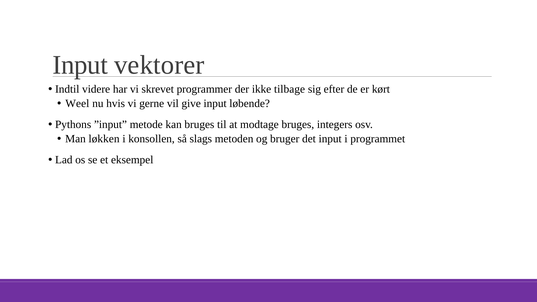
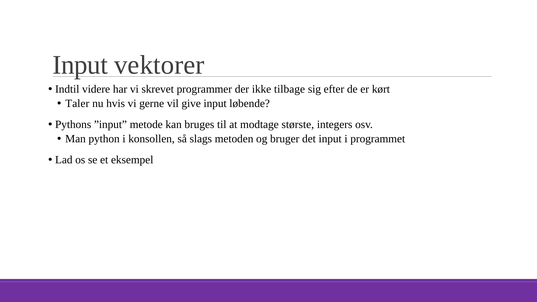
Weel: Weel -> Taler
modtage bruges: bruges -> største
løkken: løkken -> python
